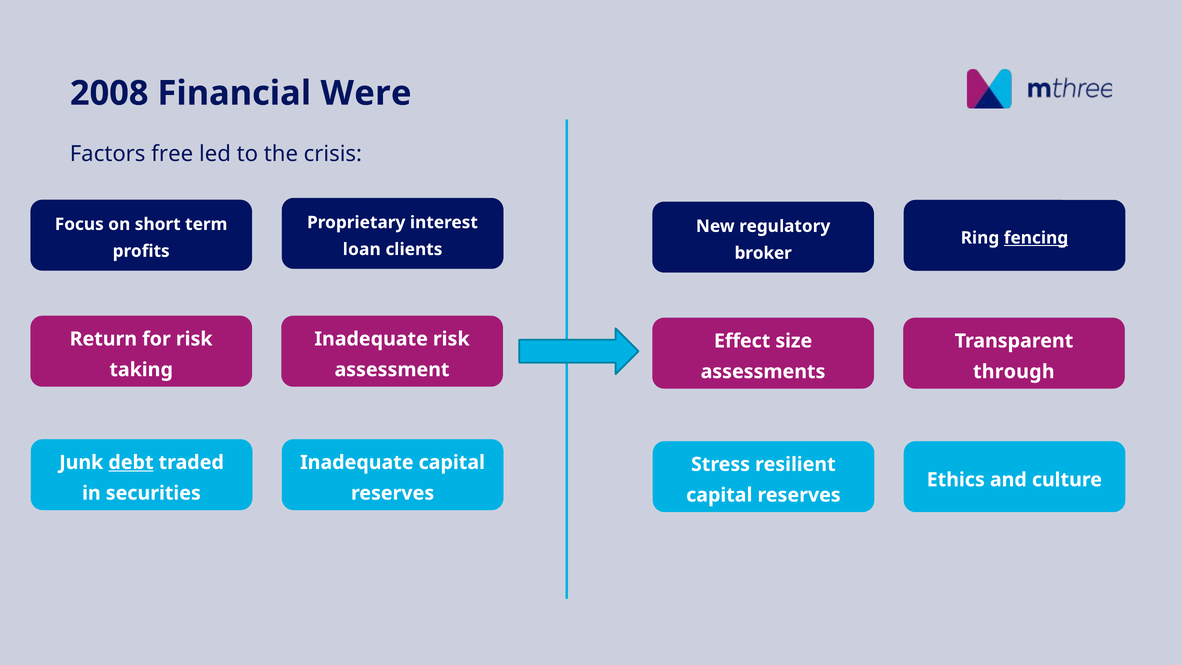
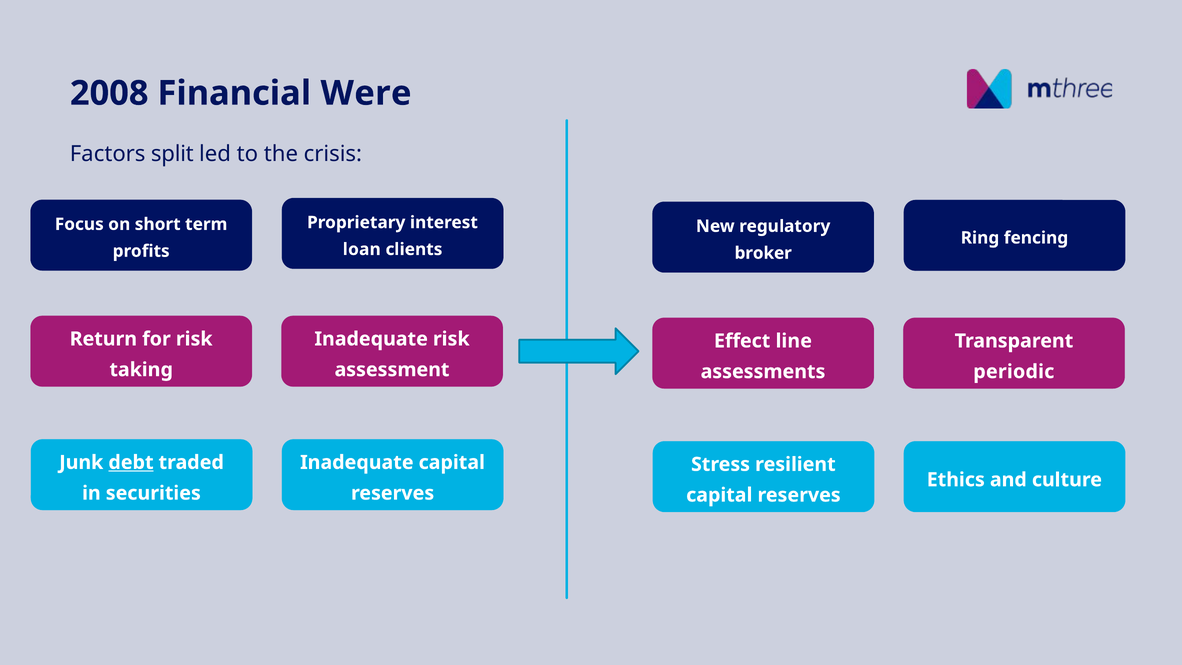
free: free -> split
fencing underline: present -> none
size: size -> line
through: through -> periodic
